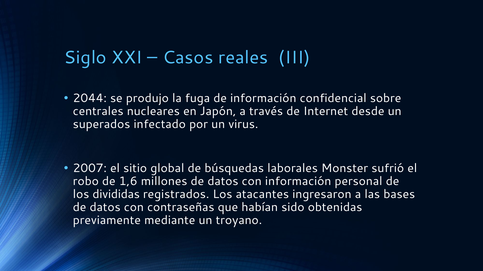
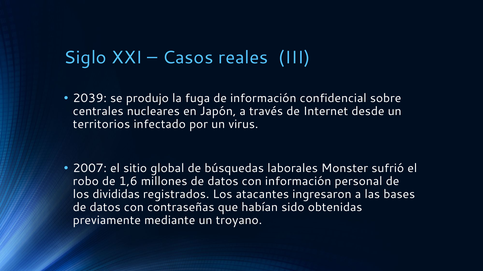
2044: 2044 -> 2039
superados: superados -> territorios
